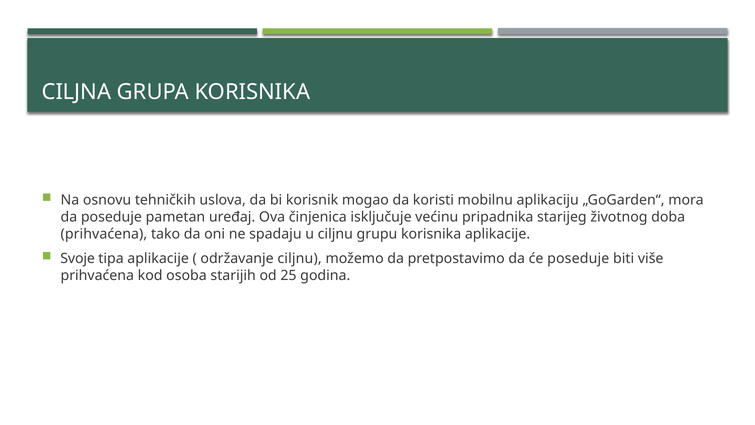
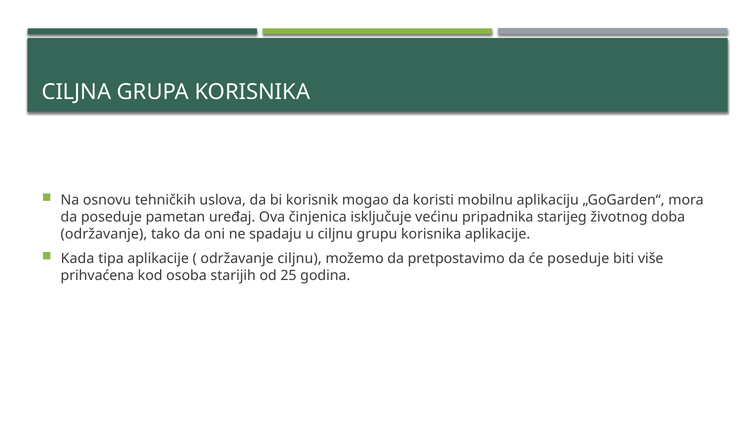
prihvaćena at (104, 234): prihvaćena -> održavanje
Svoje: Svoje -> Kada
